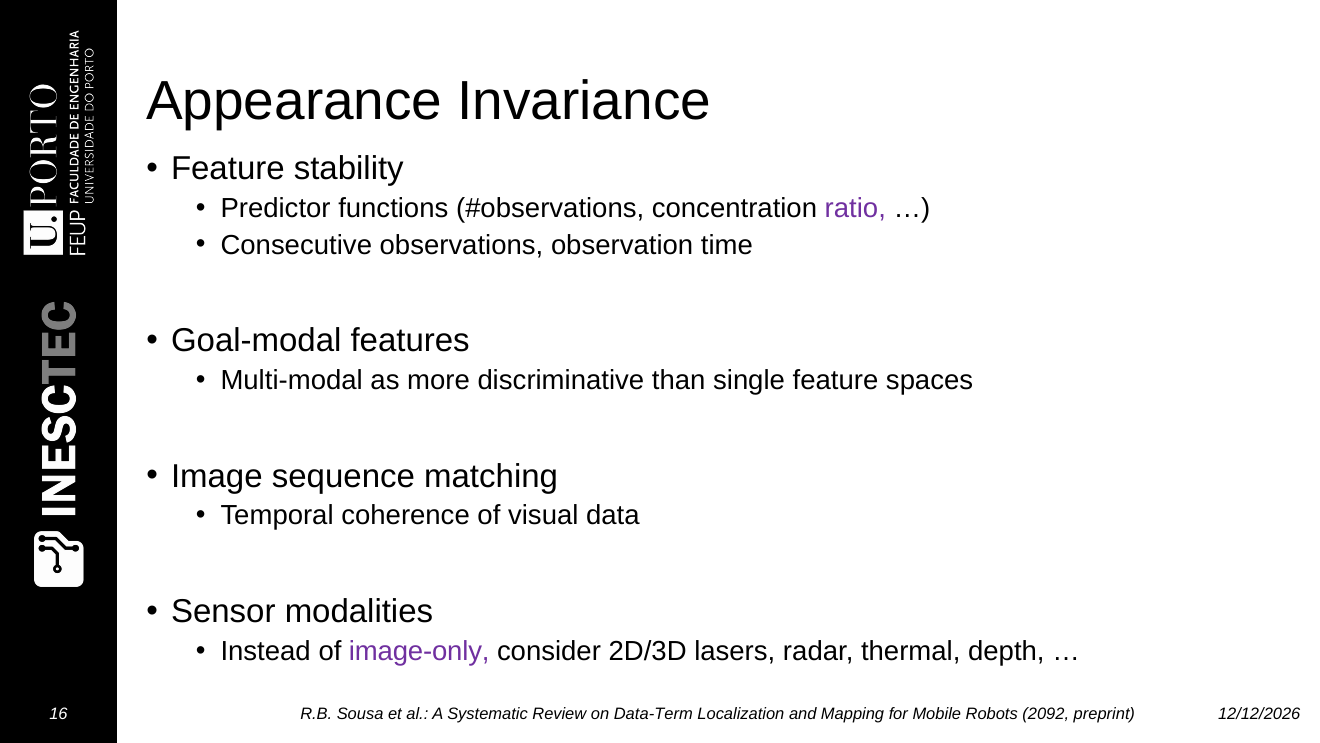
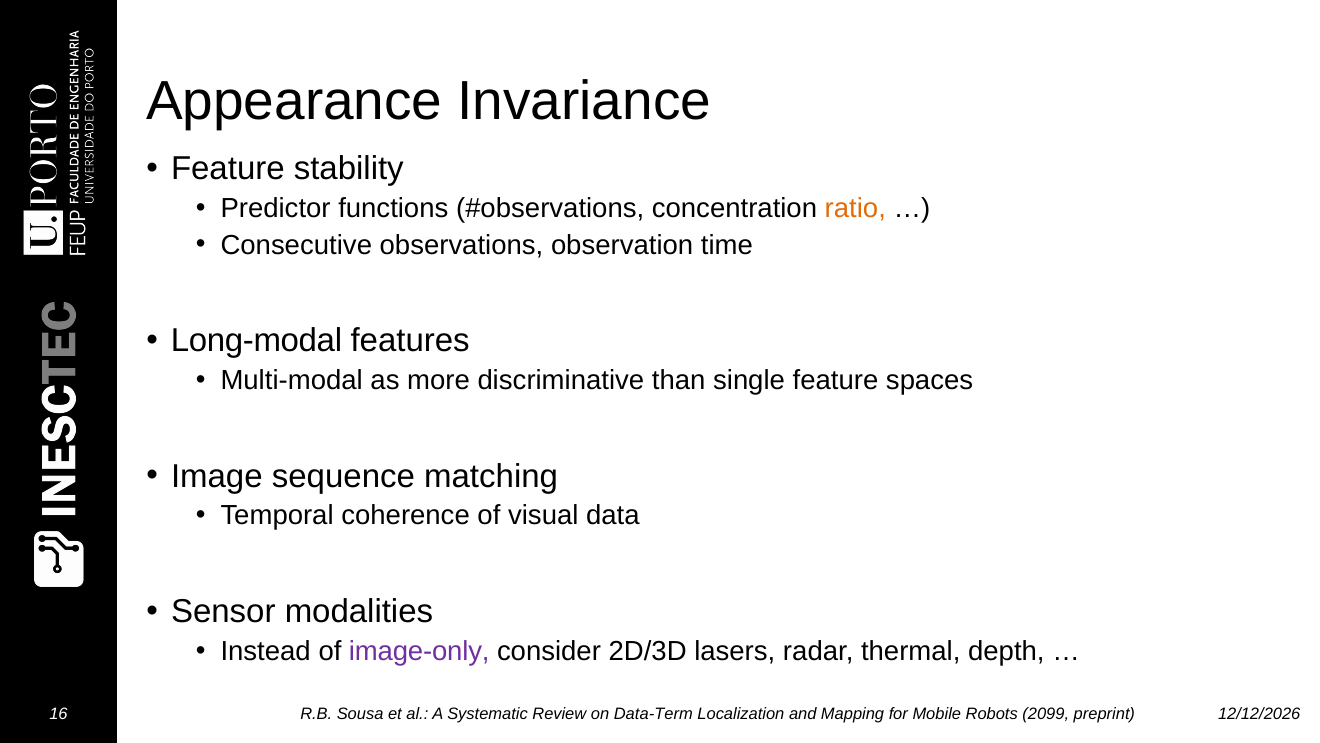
ratio colour: purple -> orange
Goal-modal: Goal-modal -> Long-modal
2092: 2092 -> 2099
